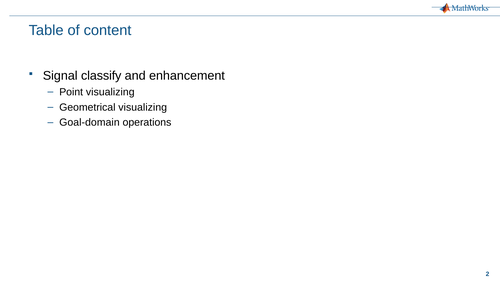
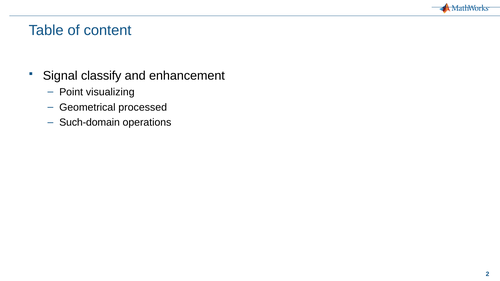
Geometrical visualizing: visualizing -> processed
Goal-domain: Goal-domain -> Such-domain
